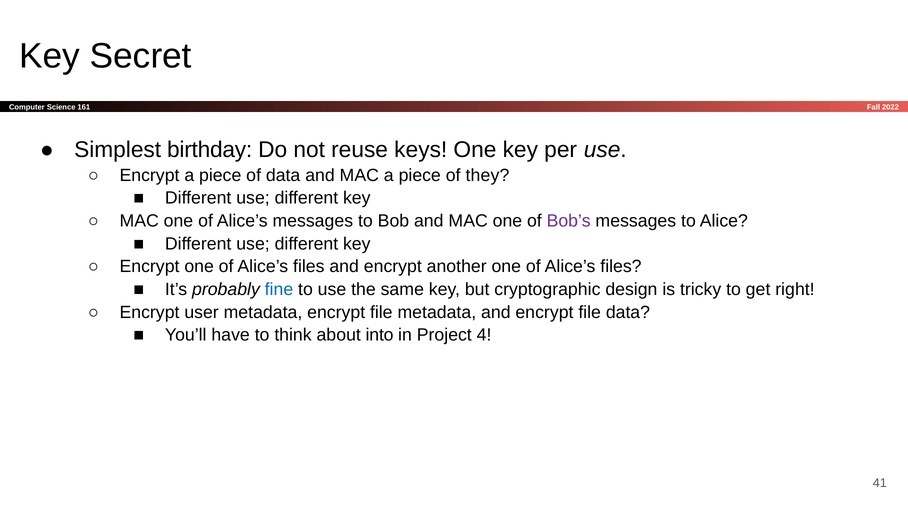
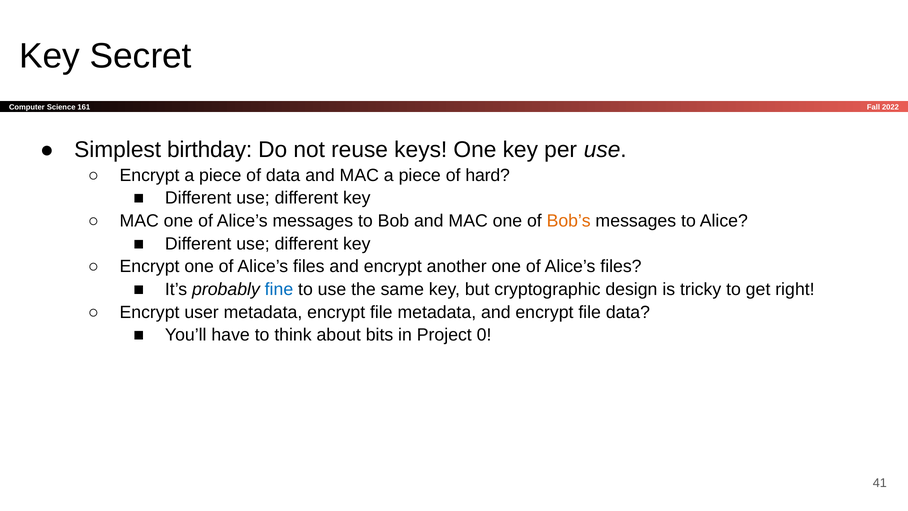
they: they -> hard
Bob’s colour: purple -> orange
into: into -> bits
4: 4 -> 0
